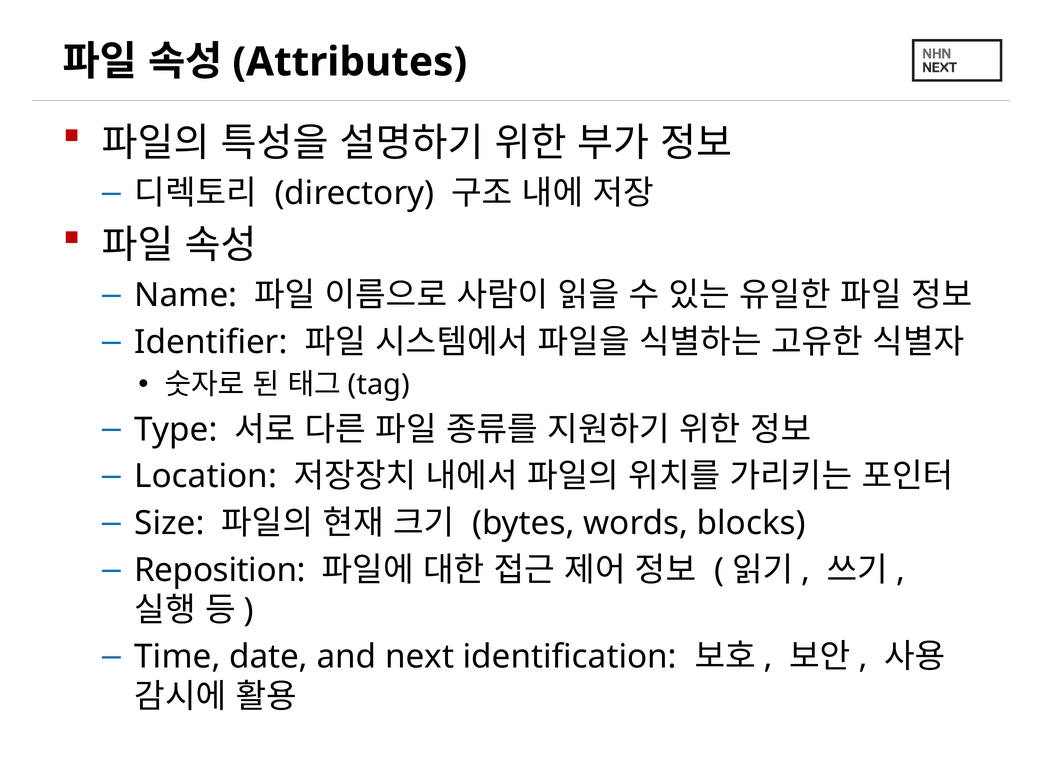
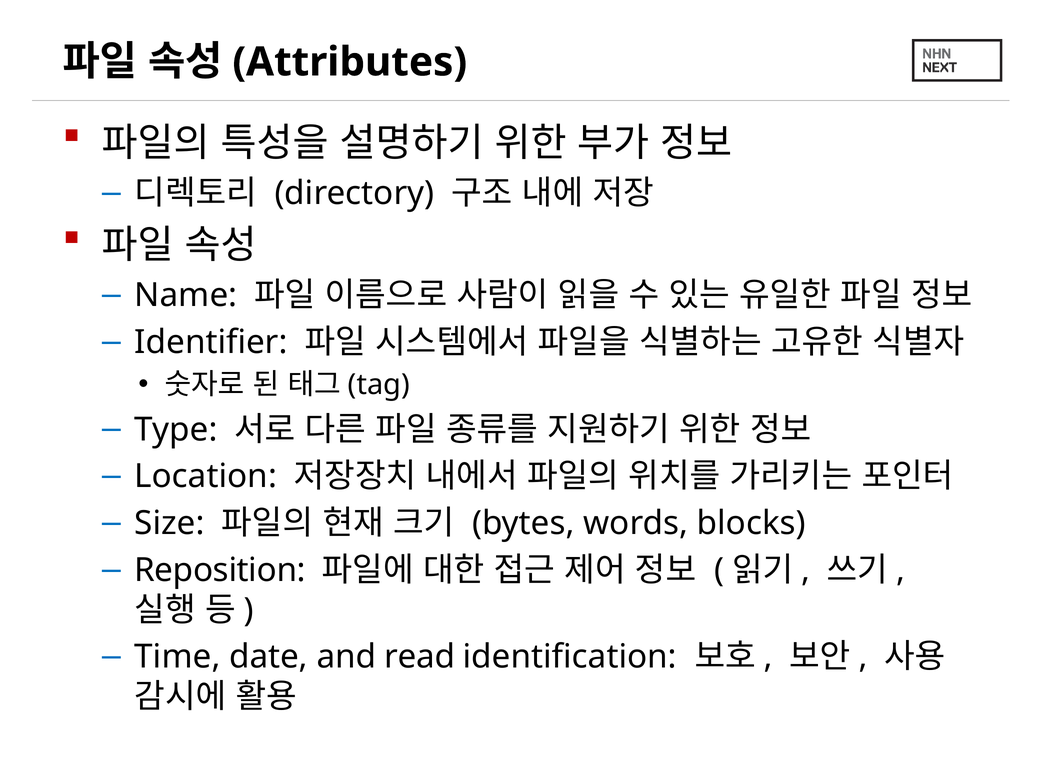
next: next -> read
